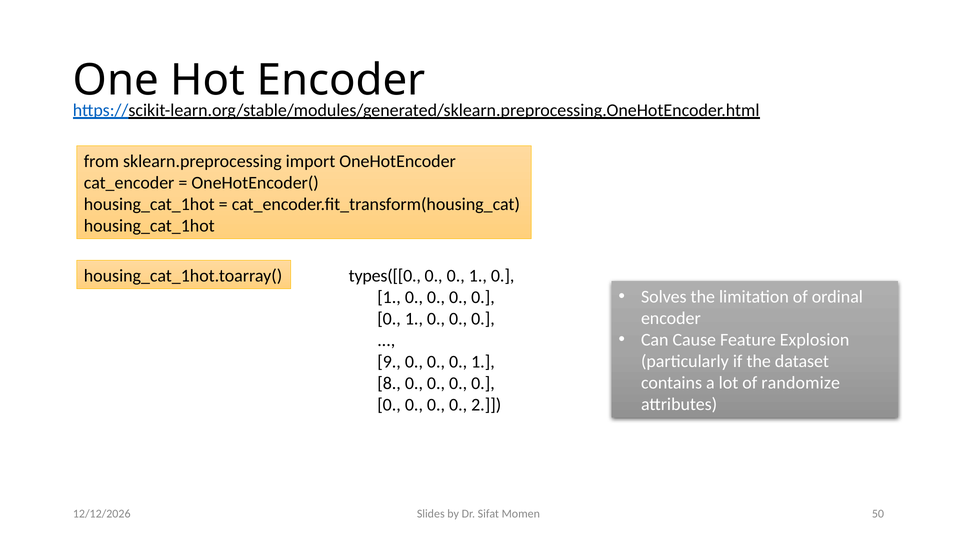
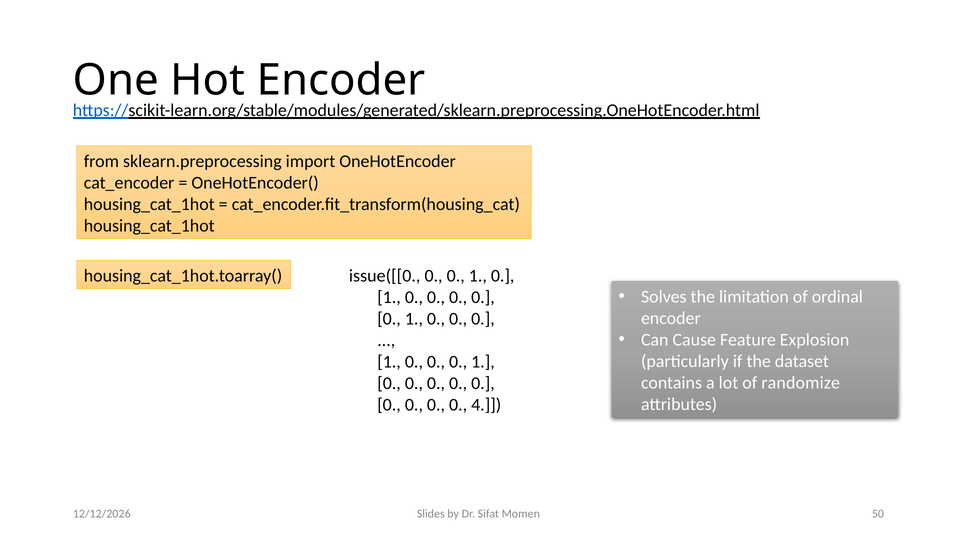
types([[0: types([[0 -> issue([[0
9 at (389, 362): 9 -> 1
8 at (389, 384): 8 -> 0
2: 2 -> 4
